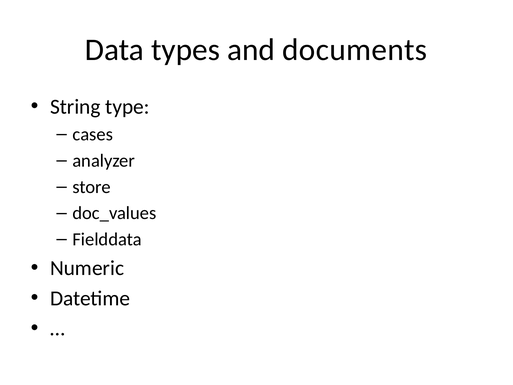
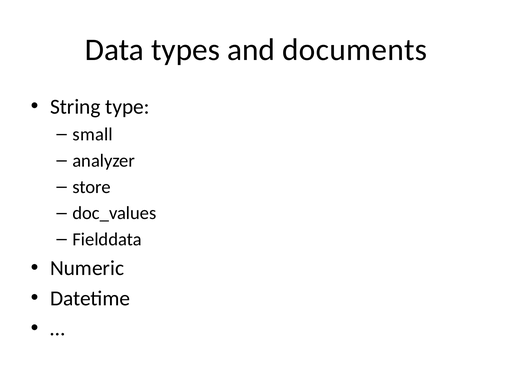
cases: cases -> small
